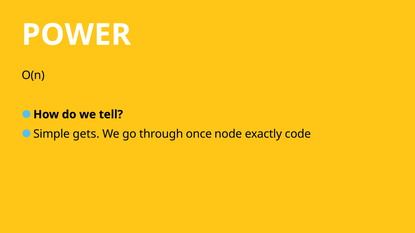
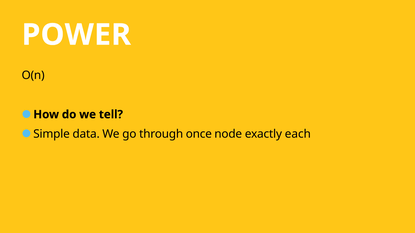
gets: gets -> data
code: code -> each
